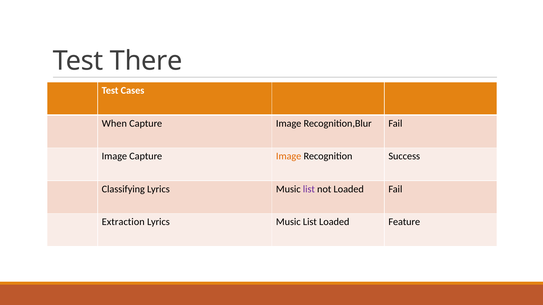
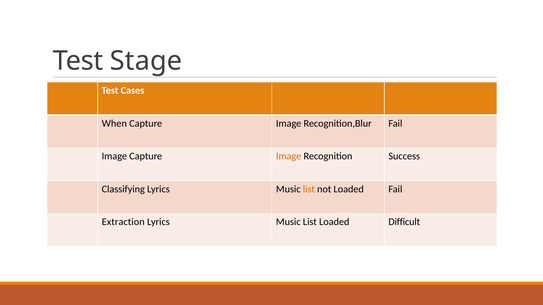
There: There -> Stage
list at (309, 189) colour: purple -> orange
Feature: Feature -> Difficult
